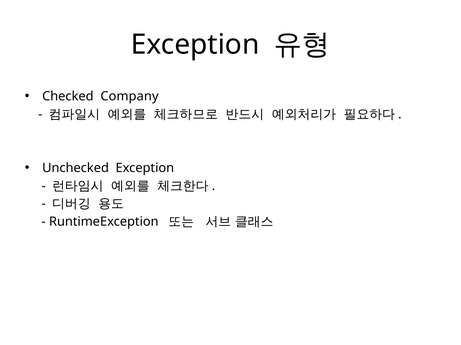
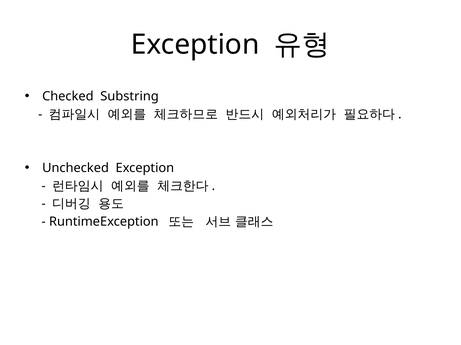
Company: Company -> Substring
